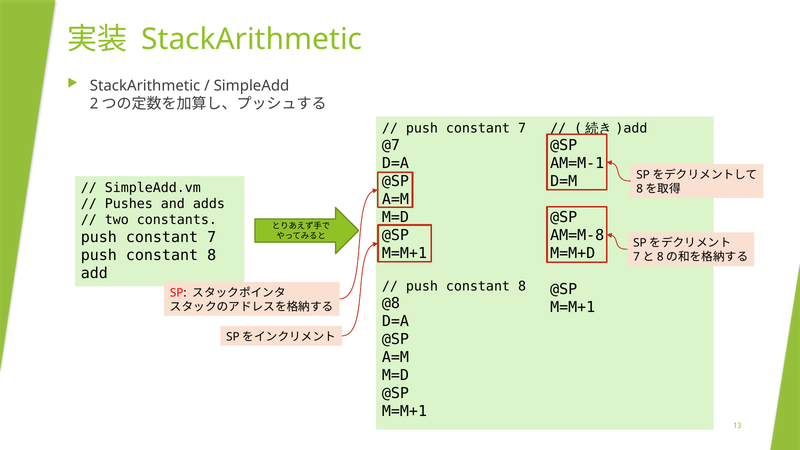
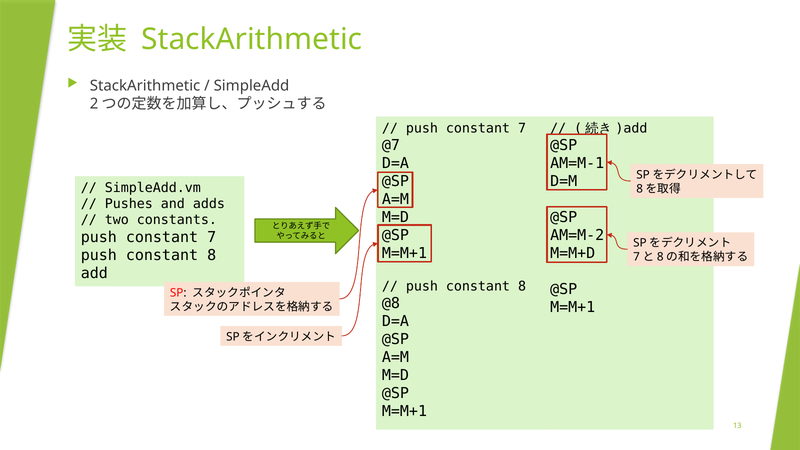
AM=M-8: AM=M-8 -> AM=M-2
